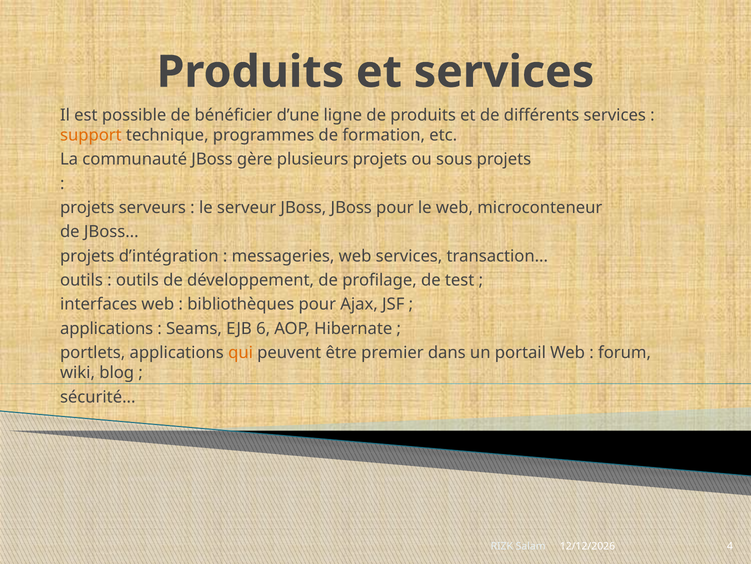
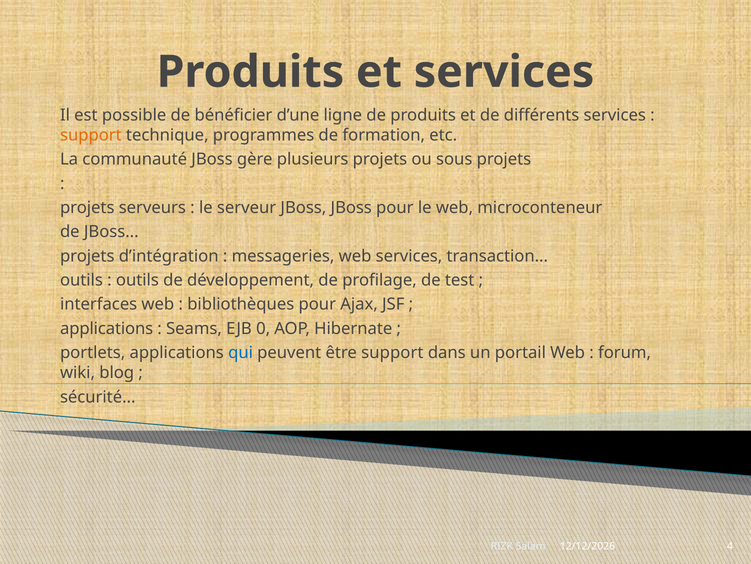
6: 6 -> 0
qui colour: orange -> blue
être premier: premier -> support
